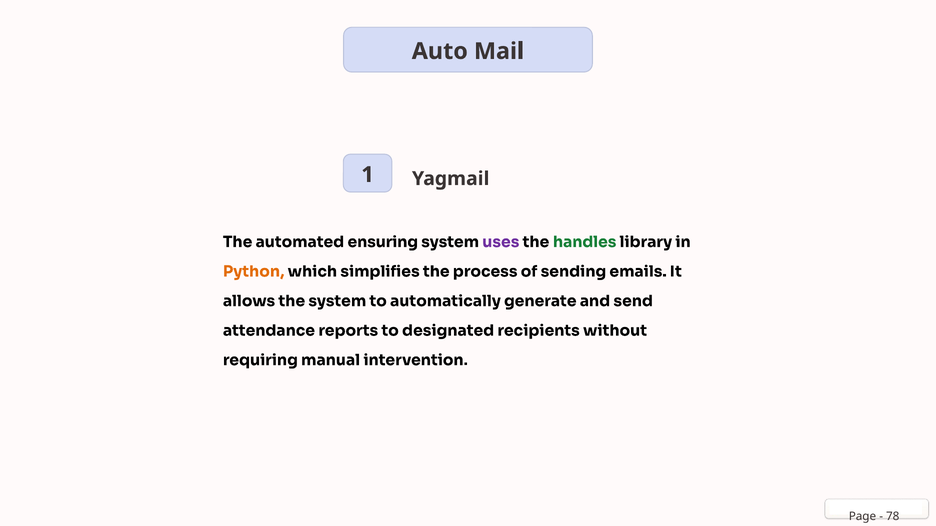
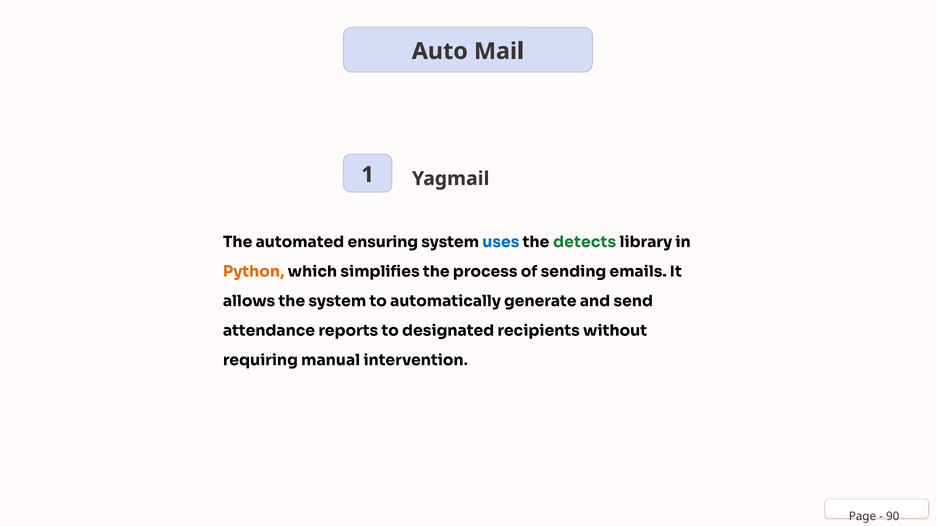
uses colour: purple -> blue
handles: handles -> detects
78: 78 -> 90
